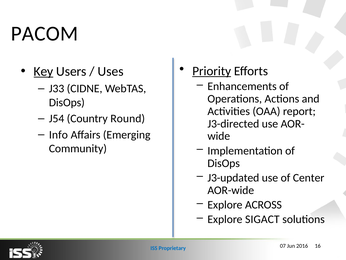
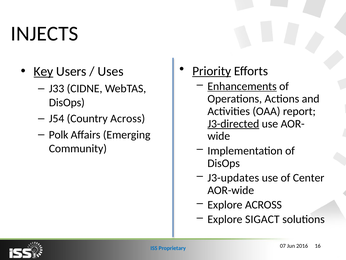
PACOM: PACOM -> INJECTS
Enhancements underline: none -> present
Country Round: Round -> Across
J3-directed underline: none -> present
Info: Info -> Polk
J3-updated: J3-updated -> J3-updates
